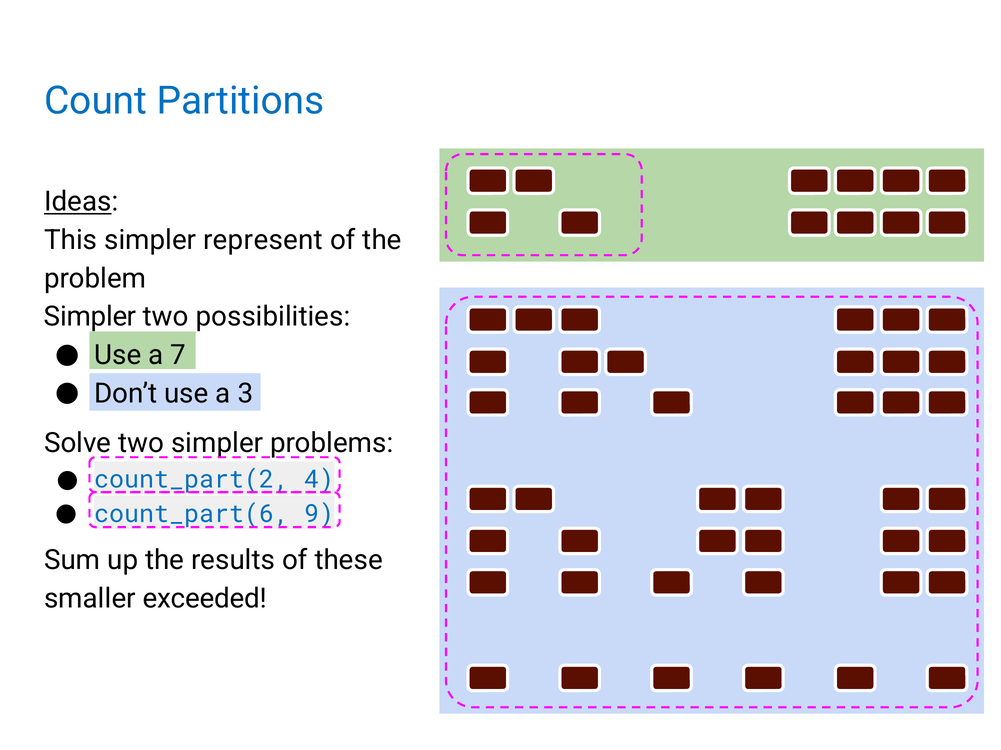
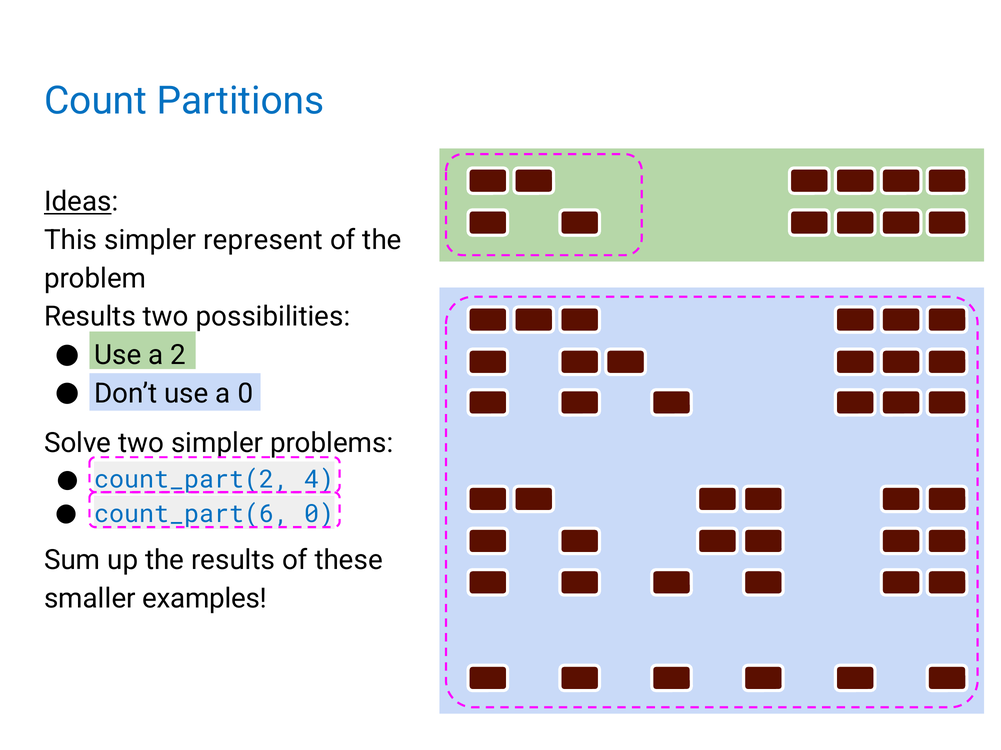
Simpler at (90, 317): Simpler -> Results
7: 7 -> 2
a 3: 3 -> 0
count_part(6 9: 9 -> 0
exceeded: exceeded -> examples
